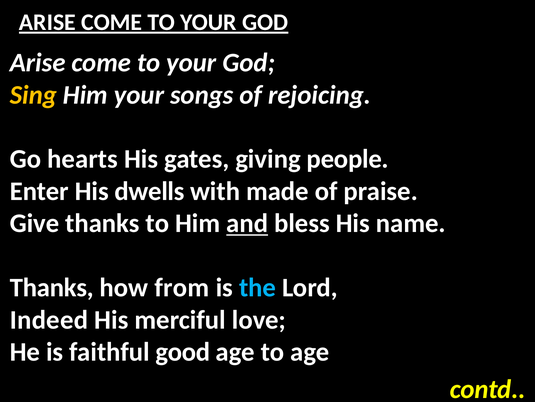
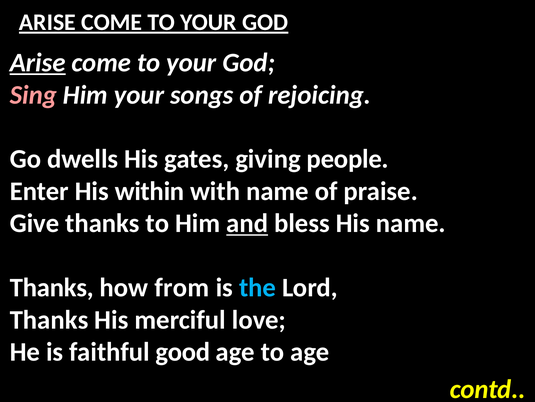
Arise at (38, 63) underline: none -> present
Sing colour: yellow -> pink
hearts: hearts -> dwells
dwells: dwells -> within
with made: made -> name
Indeed at (49, 319): Indeed -> Thanks
